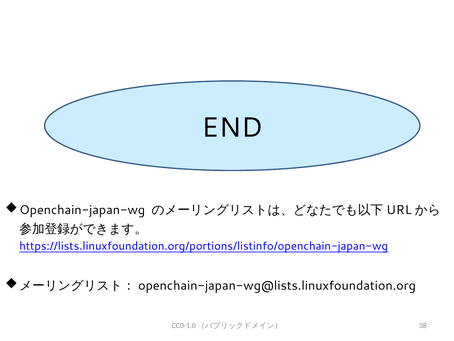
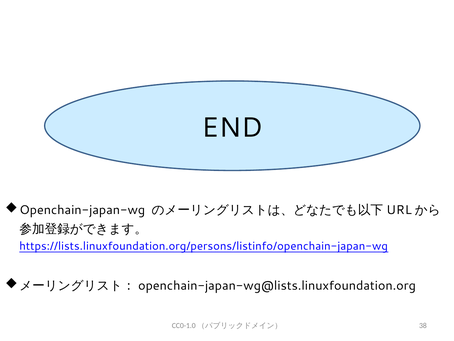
https://lists.linuxfoundation.org/portions/listinfo/openchain-japan-wg: https://lists.linuxfoundation.org/portions/listinfo/openchain-japan-wg -> https://lists.linuxfoundation.org/persons/listinfo/openchain-japan-wg
